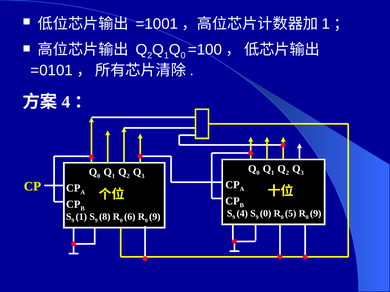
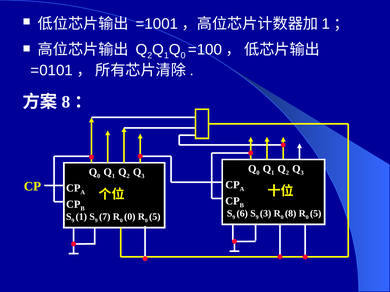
4 at (66, 102): 4 -> 8
4 at (242, 214): 4 -> 6
0 at (266, 214): 0 -> 3
5 at (291, 214): 5 -> 8
9 at (316, 214): 9 -> 5
8: 8 -> 7
6 at (130, 217): 6 -> 0
9 at (155, 217): 9 -> 5
